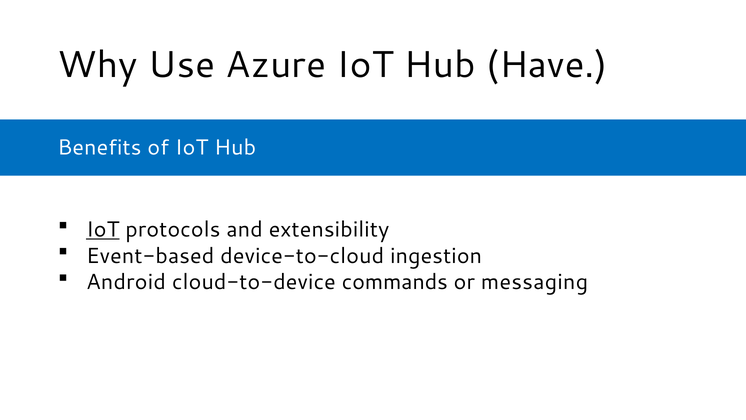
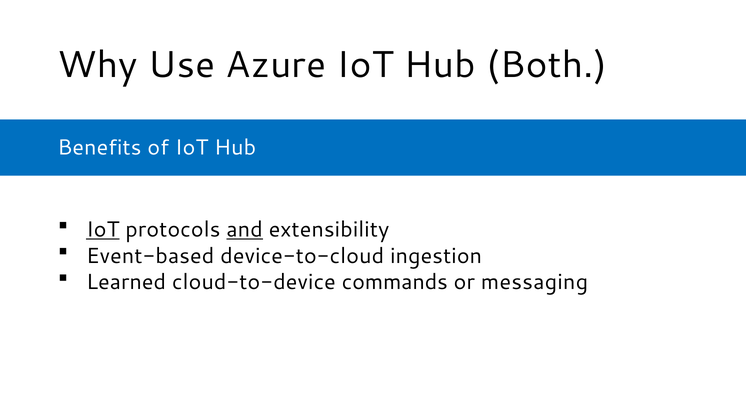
Have: Have -> Both
and underline: none -> present
Android: Android -> Learned
